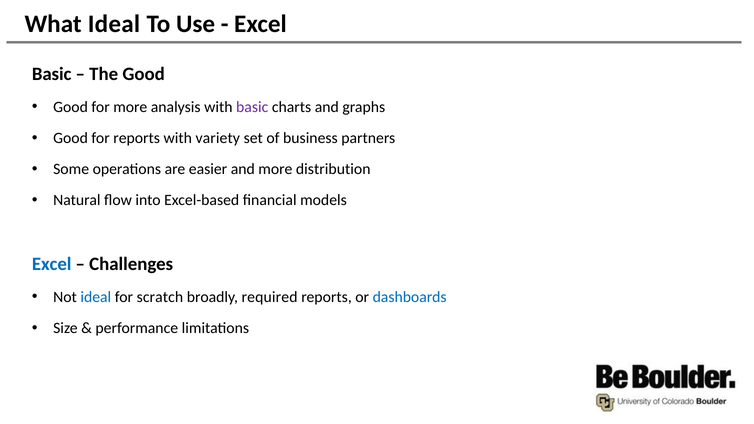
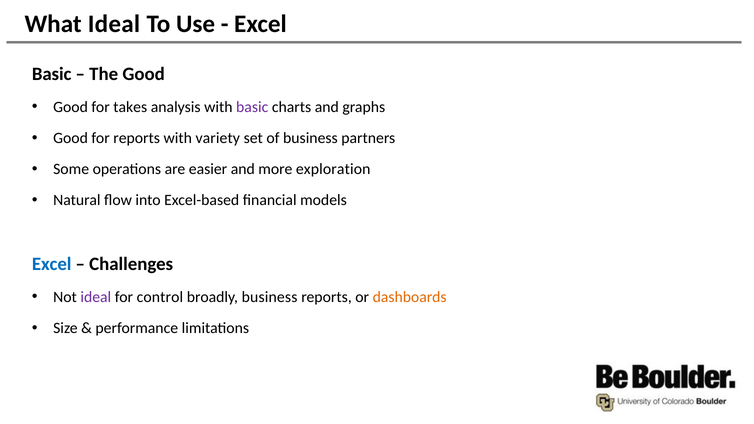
for more: more -> takes
distribution: distribution -> exploration
ideal at (96, 297) colour: blue -> purple
scratch: scratch -> control
broadly required: required -> business
dashboards colour: blue -> orange
